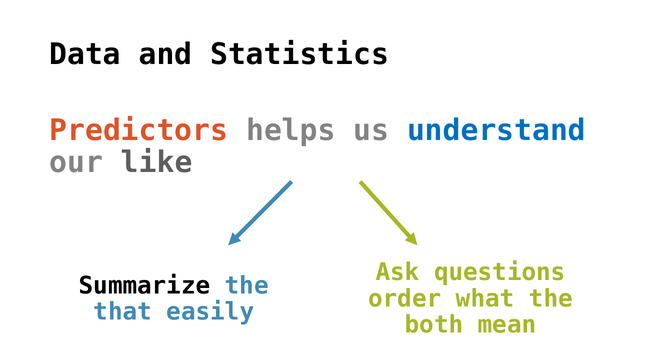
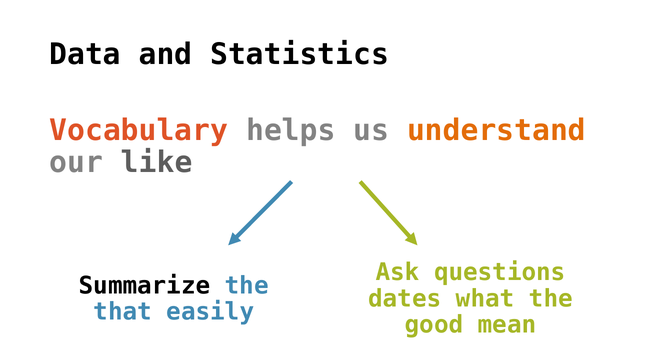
Predictors: Predictors -> Vocabulary
understand colour: blue -> orange
order: order -> dates
both: both -> good
